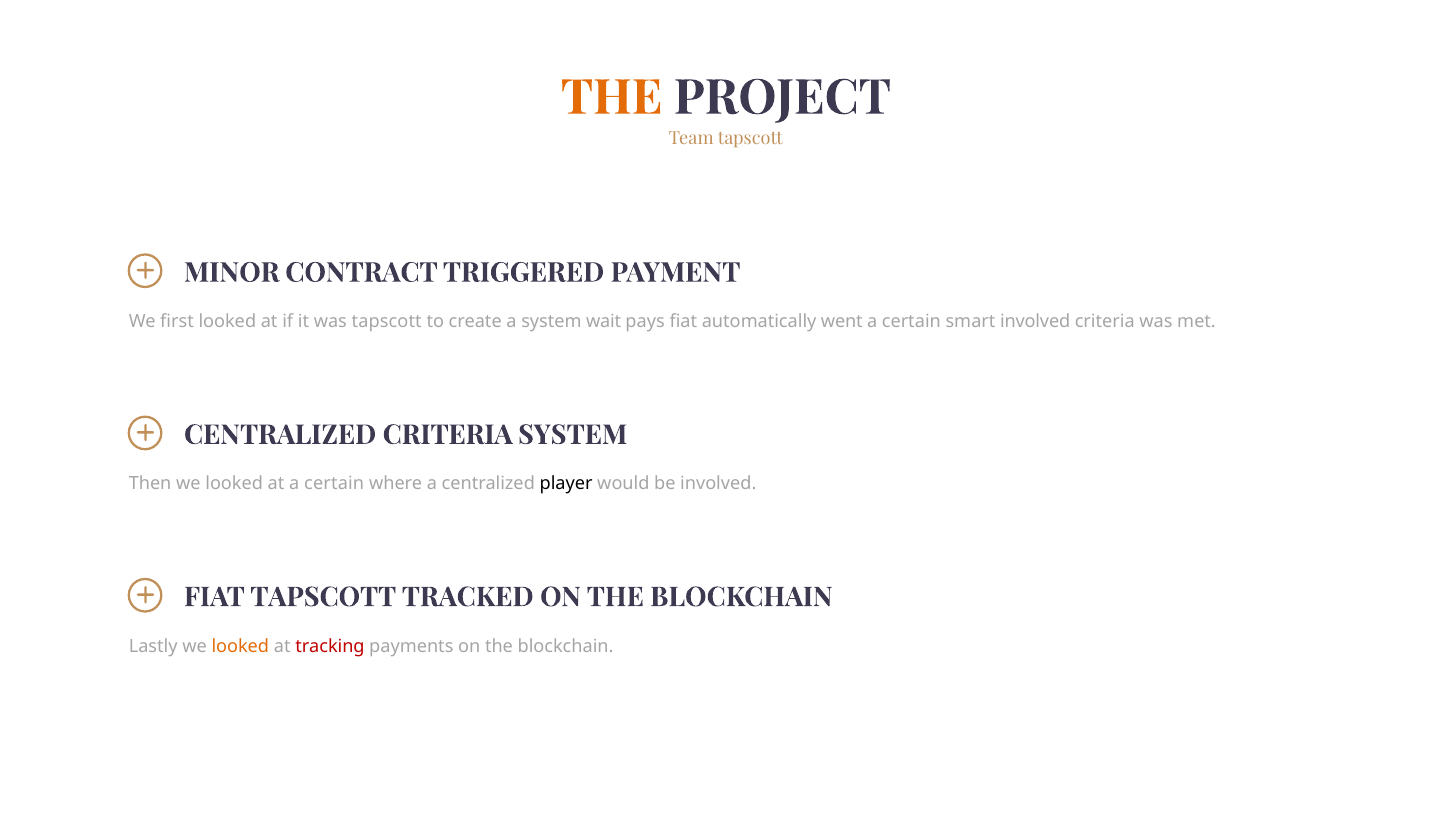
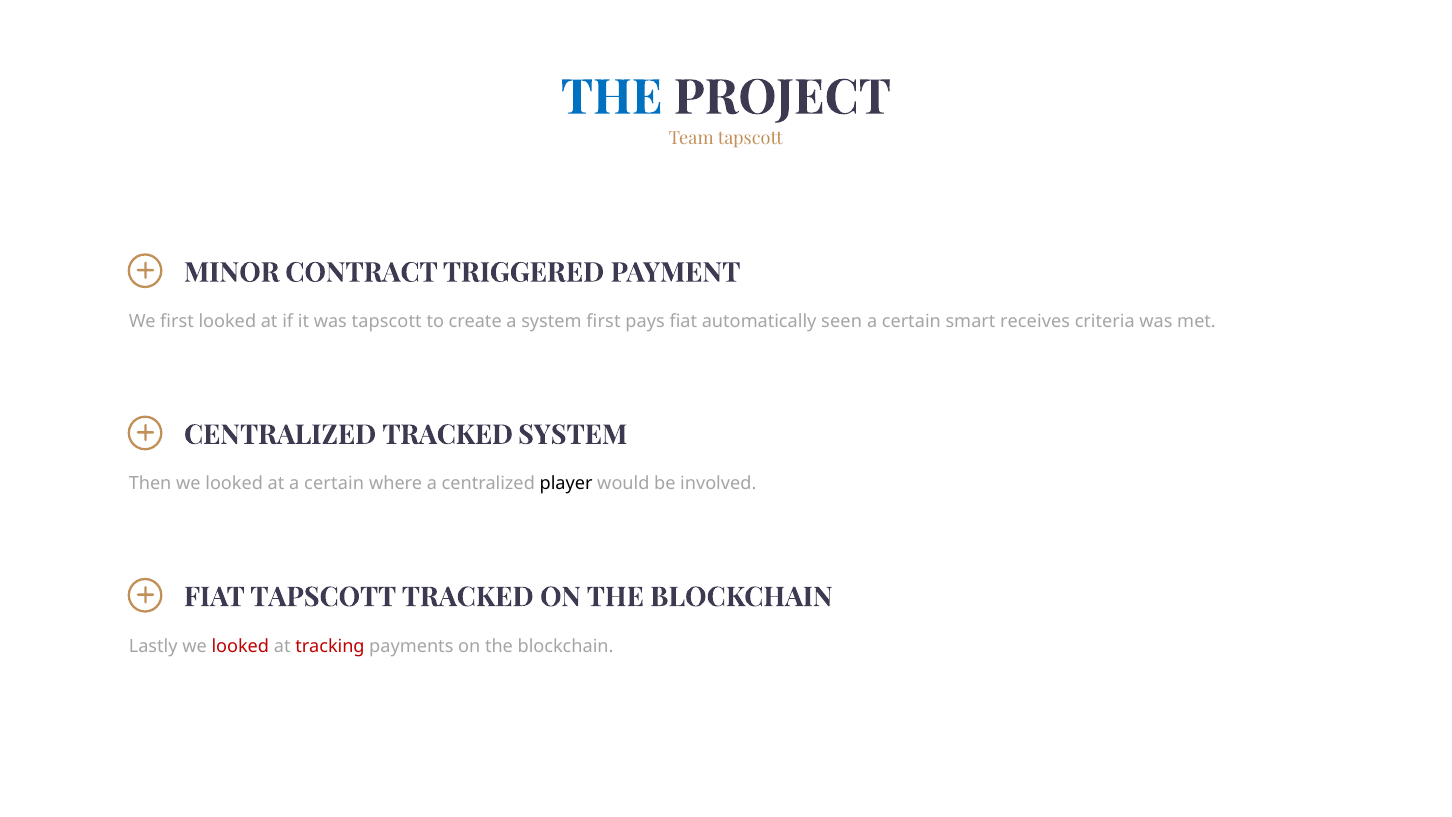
THE at (612, 98) colour: orange -> blue
system wait: wait -> first
went: went -> seen
smart involved: involved -> receives
CENTRALIZED CRITERIA: CRITERIA -> TRACKED
looked at (240, 646) colour: orange -> red
